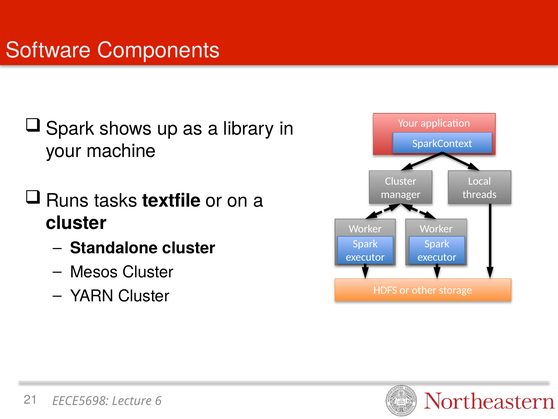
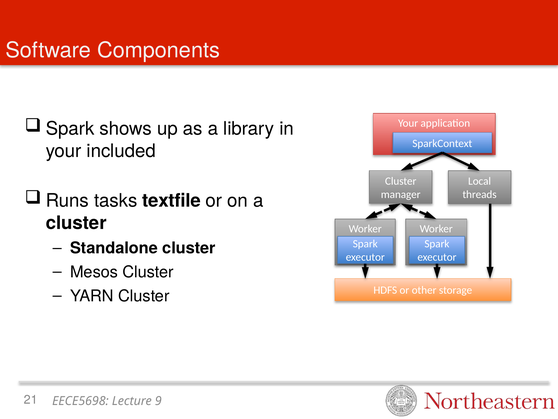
machine: machine -> included
6: 6 -> 9
